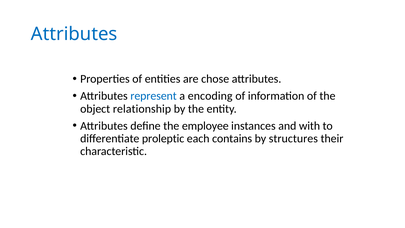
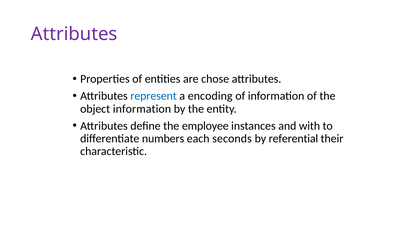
Attributes at (74, 34) colour: blue -> purple
object relationship: relationship -> information
proleptic: proleptic -> numbers
contains: contains -> seconds
structures: structures -> referential
